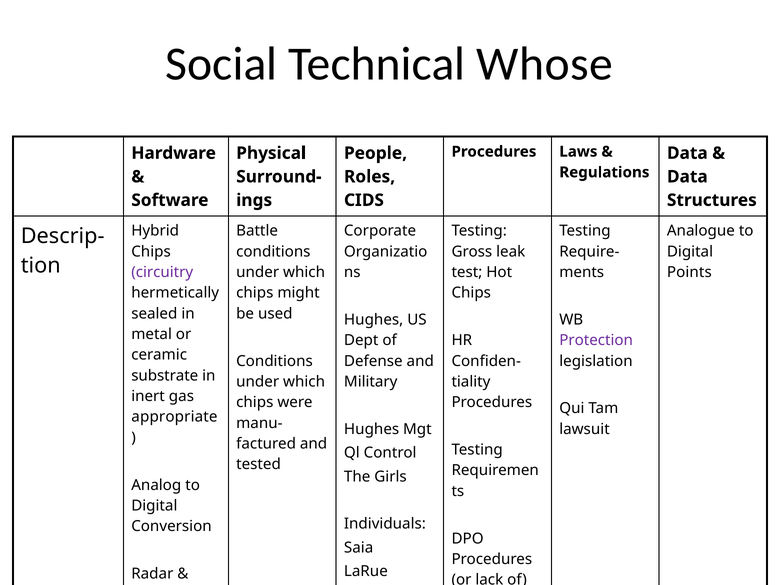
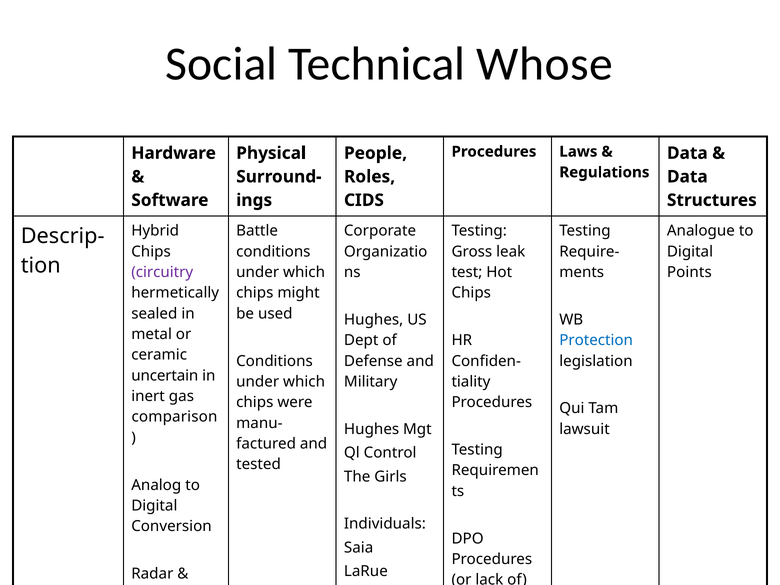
Protection colour: purple -> blue
substrate: substrate -> uncertain
appropriate: appropriate -> comparison
